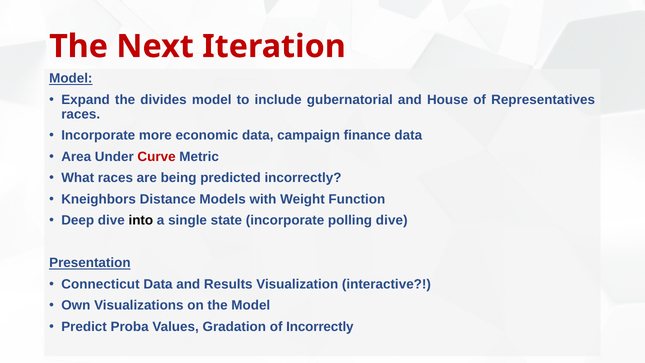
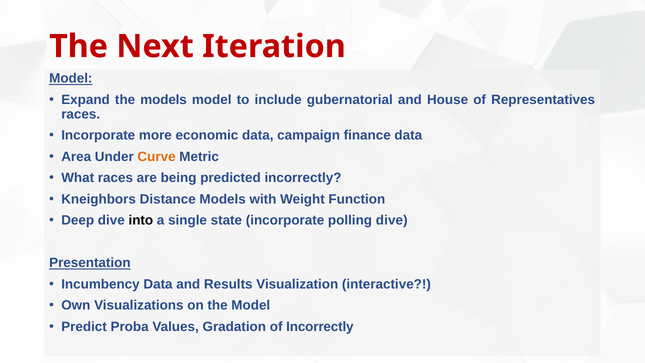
the divides: divides -> models
Curve colour: red -> orange
Connecticut: Connecticut -> Incumbency
